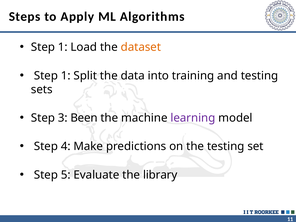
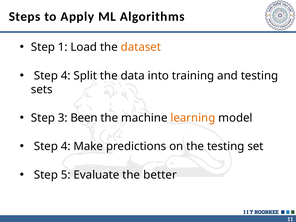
1 at (66, 76): 1 -> 4
learning colour: purple -> orange
library: library -> better
